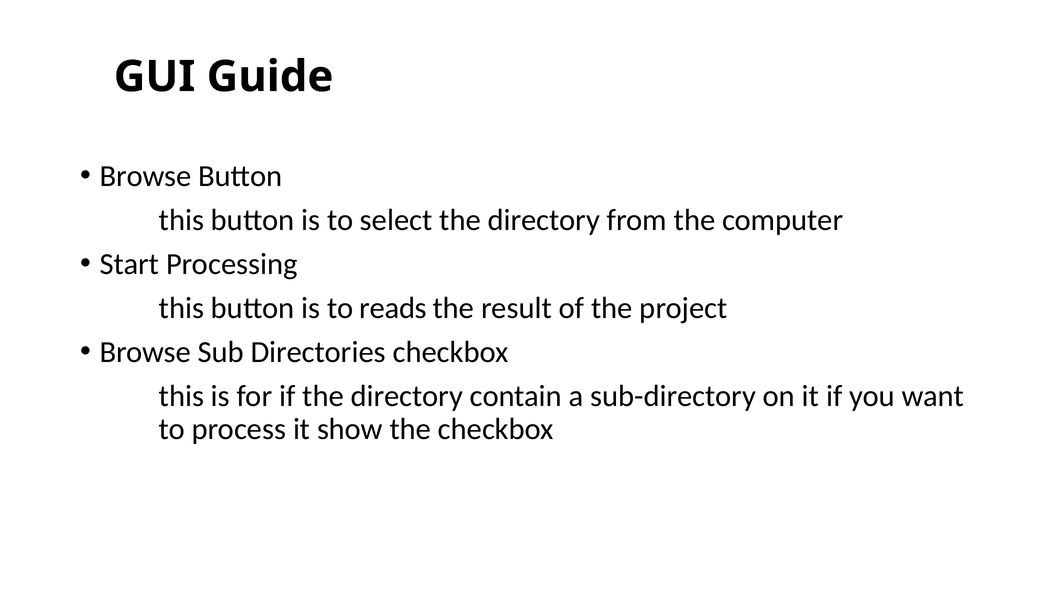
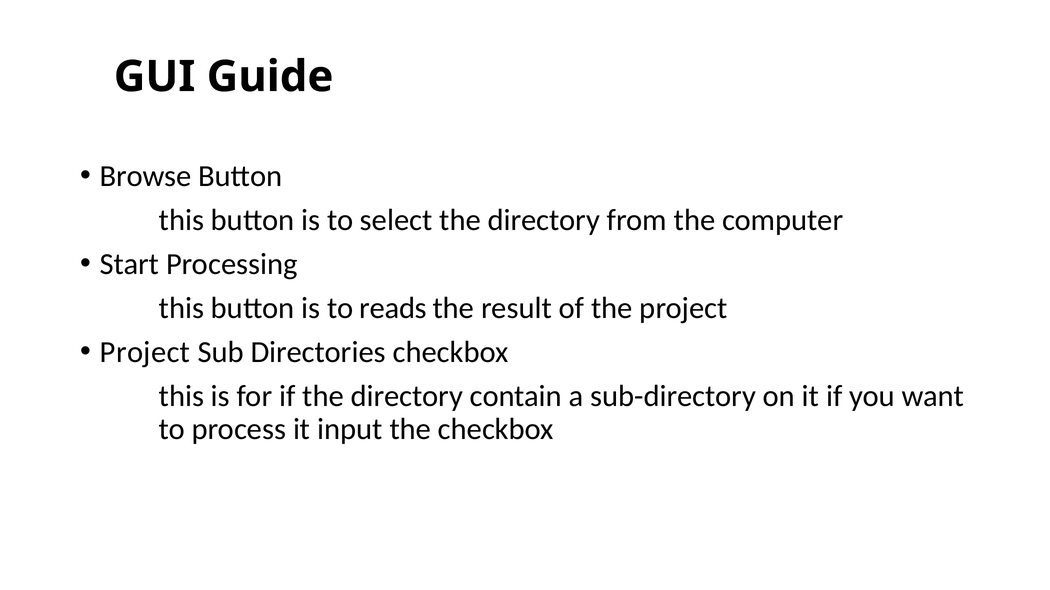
Browse at (145, 352): Browse -> Project
show: show -> input
